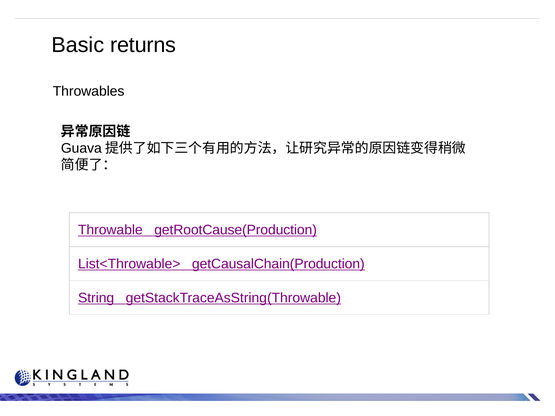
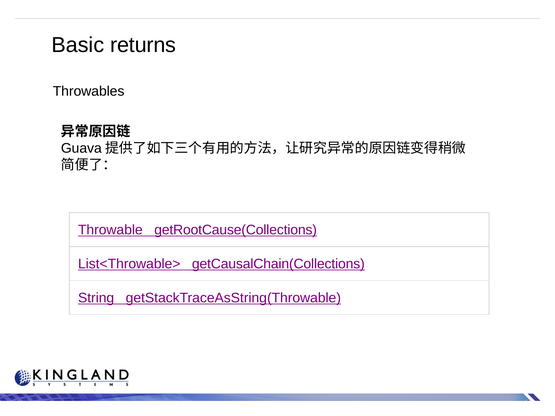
getRootCause(Production: getRootCause(Production -> getRootCause(Collections
getCausalChain(Production: getCausalChain(Production -> getCausalChain(Collections
